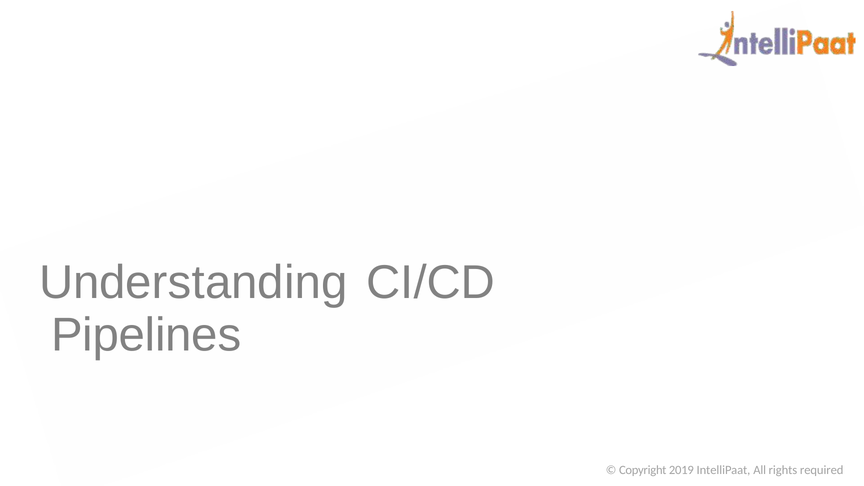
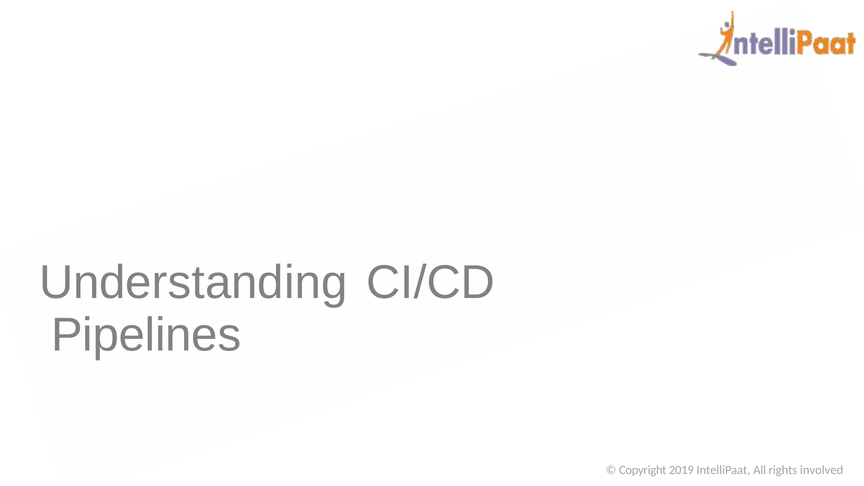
required: required -> involved
